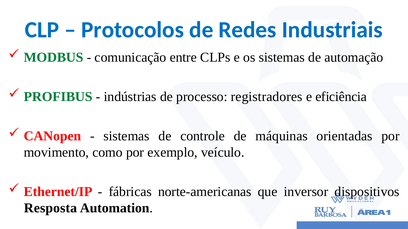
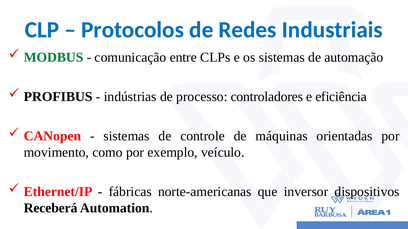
PROFIBUS colour: green -> black
registradores: registradores -> controladores
Resposta: Resposta -> Receberá
